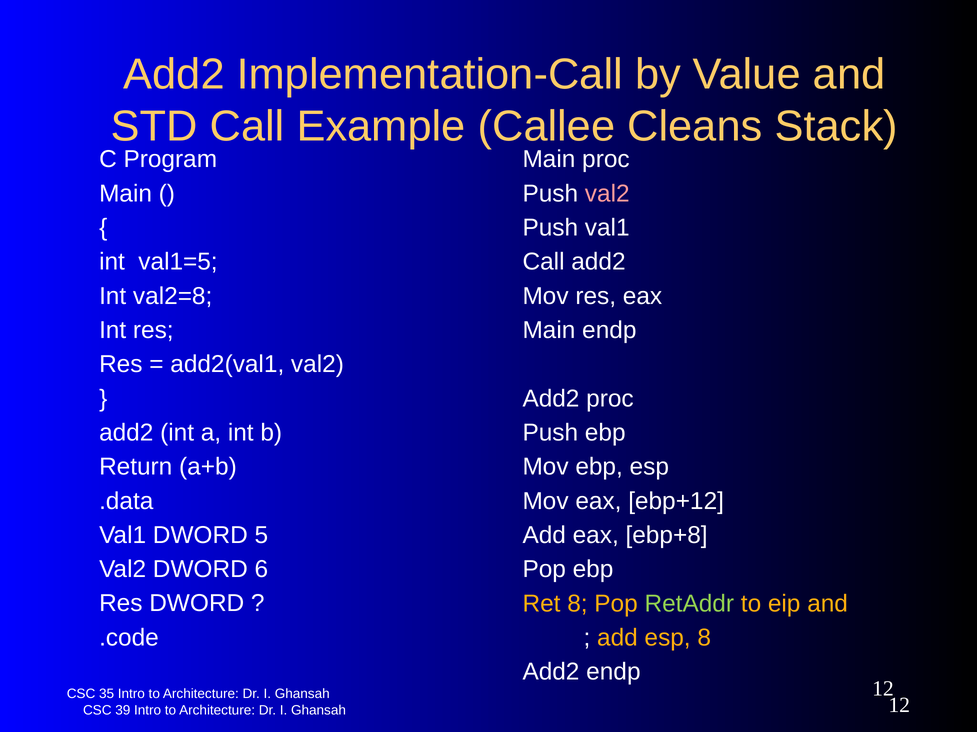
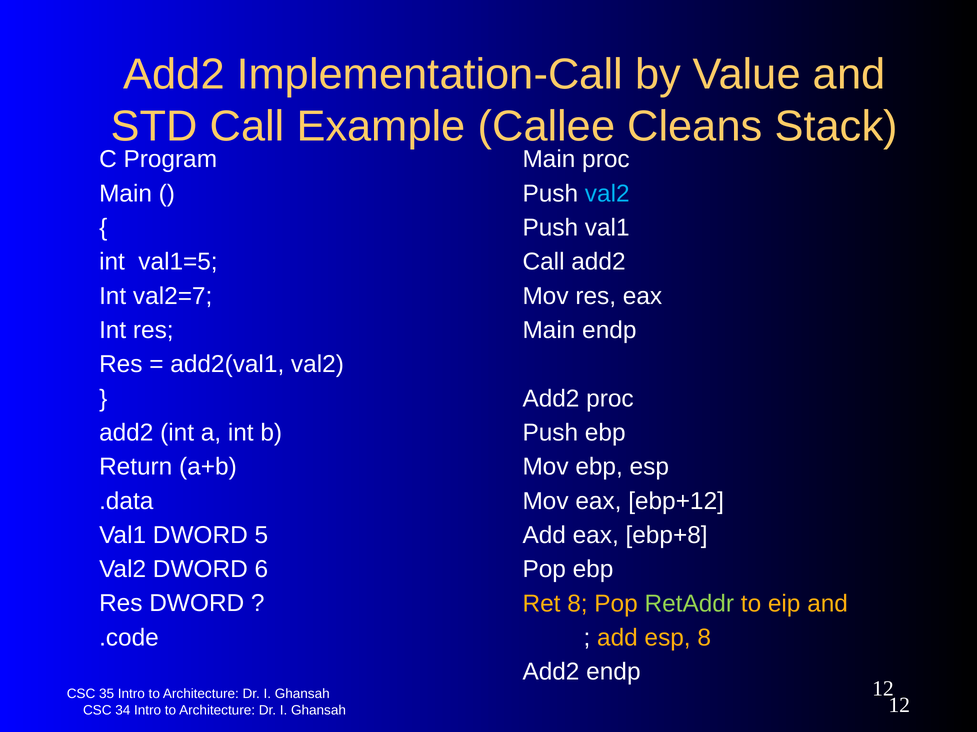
val2 at (607, 194) colour: pink -> light blue
val2=8: val2=8 -> val2=7
39: 39 -> 34
